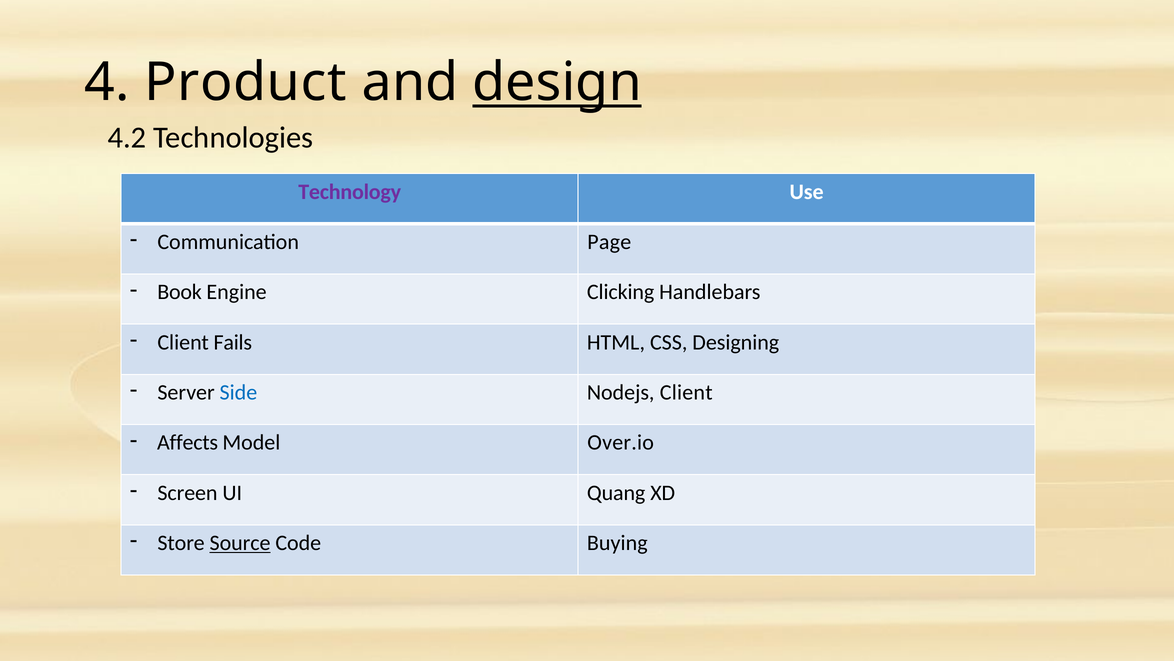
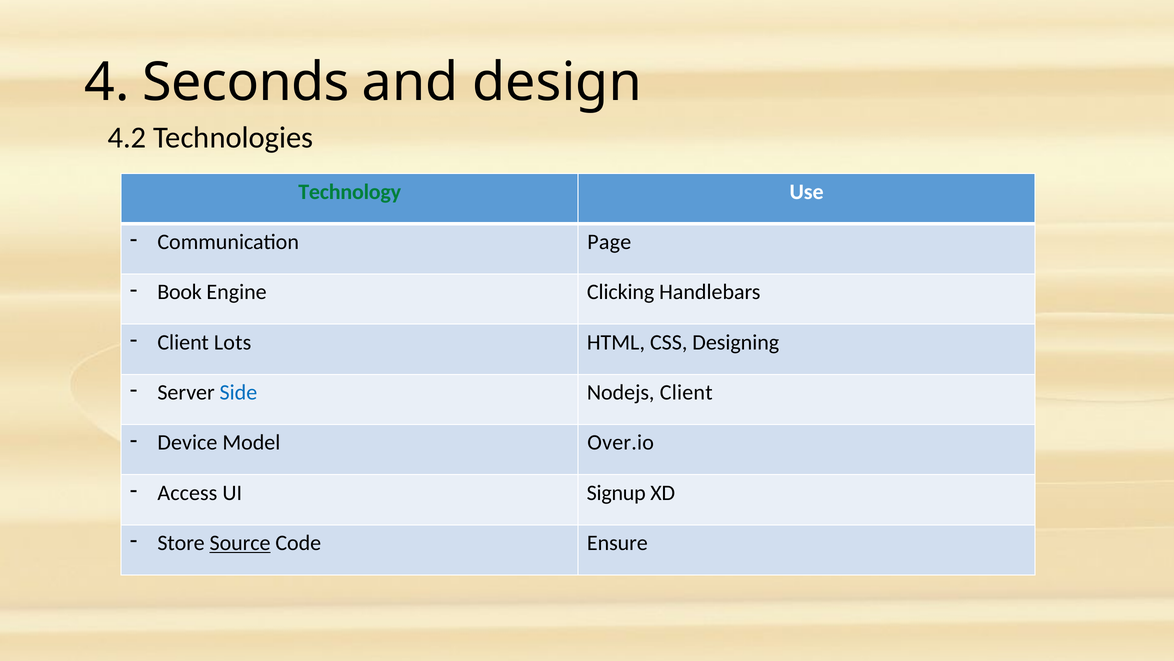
Product: Product -> Seconds
design underline: present -> none
Technology colour: purple -> green
Fails: Fails -> Lots
Affects: Affects -> Device
Screen: Screen -> Access
Quang: Quang -> Signup
Buying: Buying -> Ensure
